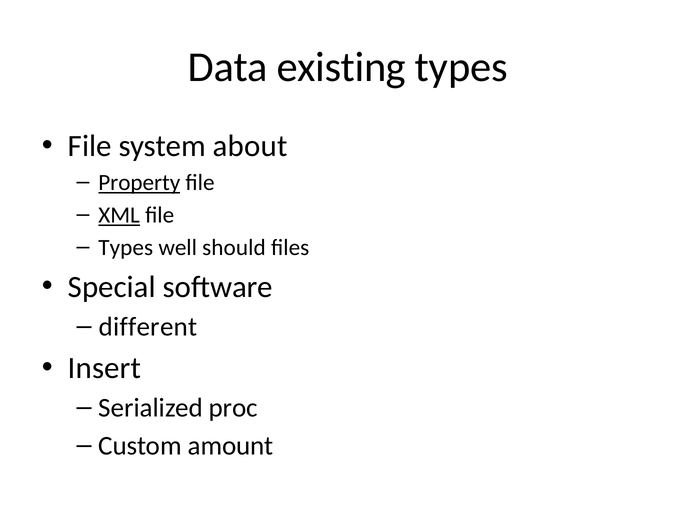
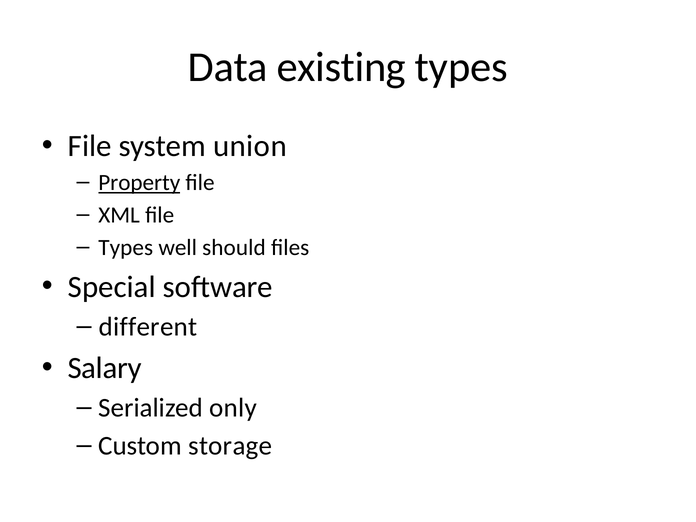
about: about -> union
XML underline: present -> none
Insert: Insert -> Salary
proc: proc -> only
amount: amount -> storage
